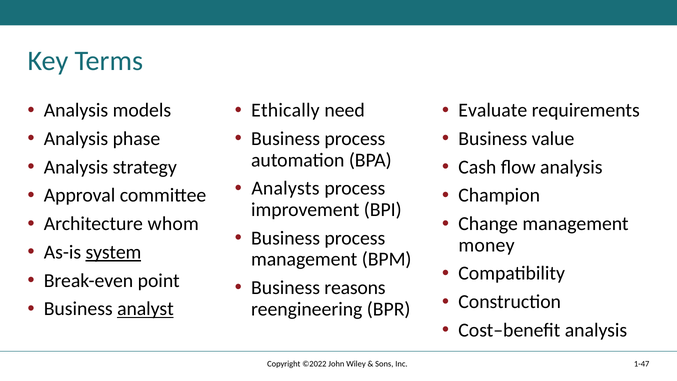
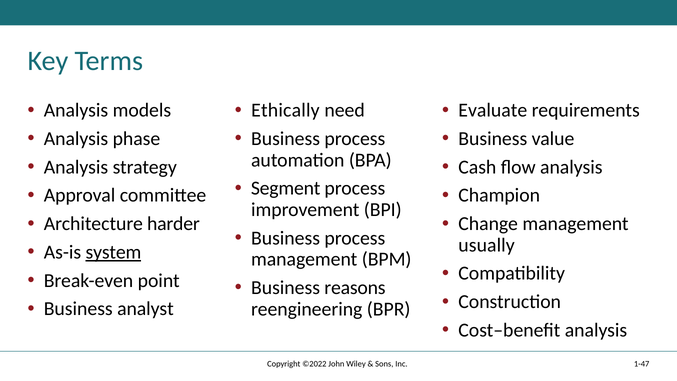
Analysts: Analysts -> Segment
whom: whom -> harder
money: money -> usually
analyst underline: present -> none
